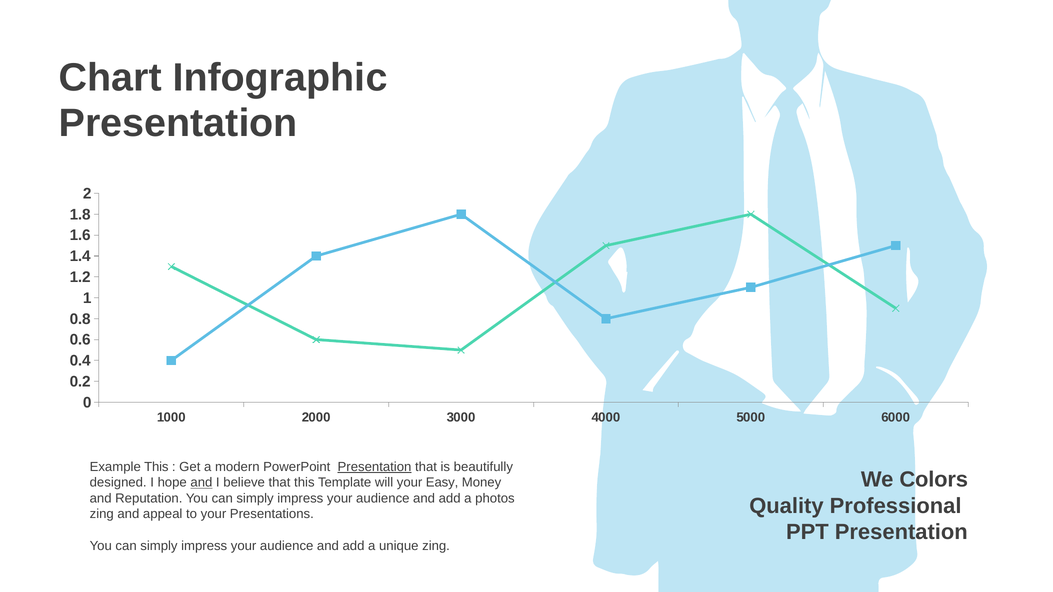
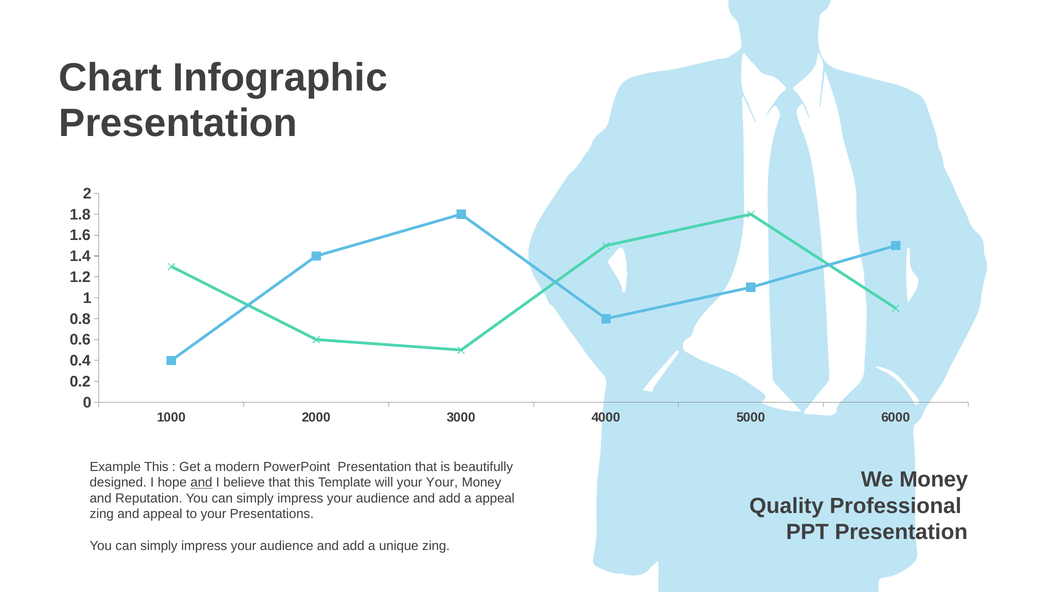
Presentation at (375, 467) underline: present -> none
We Colors: Colors -> Money
your Easy: Easy -> Your
a photos: photos -> appeal
